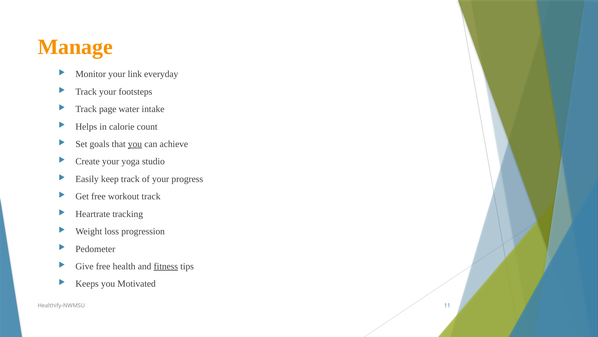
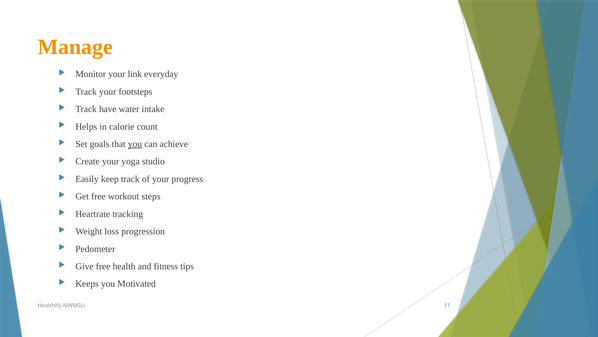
page: page -> have
workout track: track -> steps
fitness underline: present -> none
